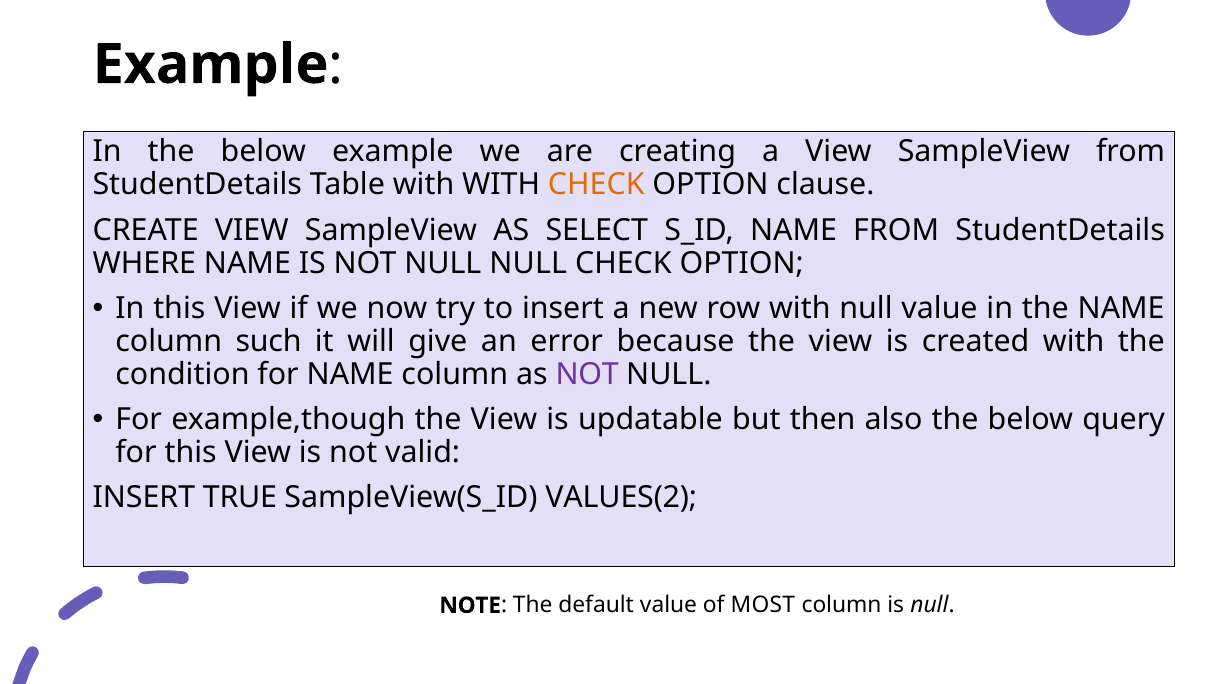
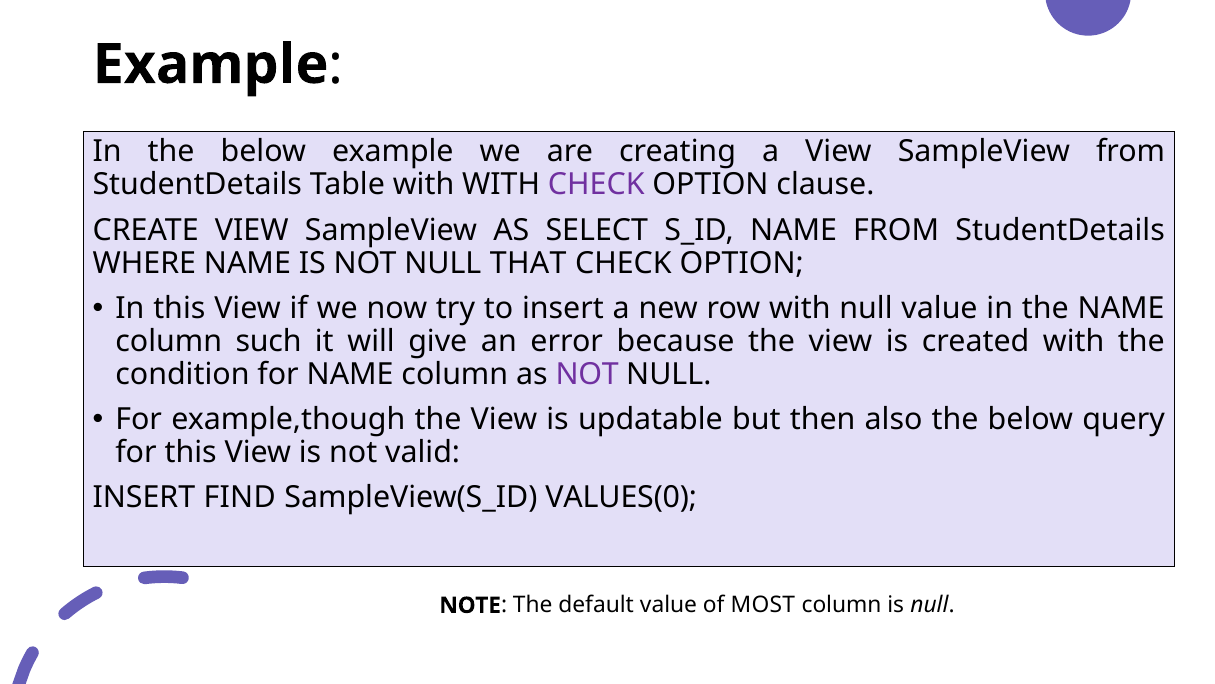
CHECK at (596, 185) colour: orange -> purple
NULL NULL: NULL -> THAT
TRUE: TRUE -> FIND
VALUES(2: VALUES(2 -> VALUES(0
